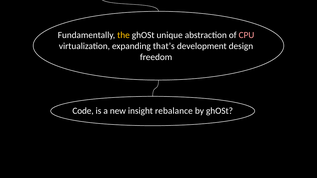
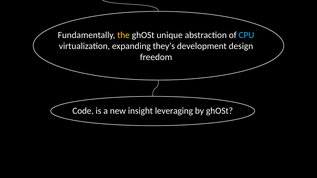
CPU colour: pink -> light blue
that’s: that’s -> they’s
rebalance: rebalance -> leveraging
